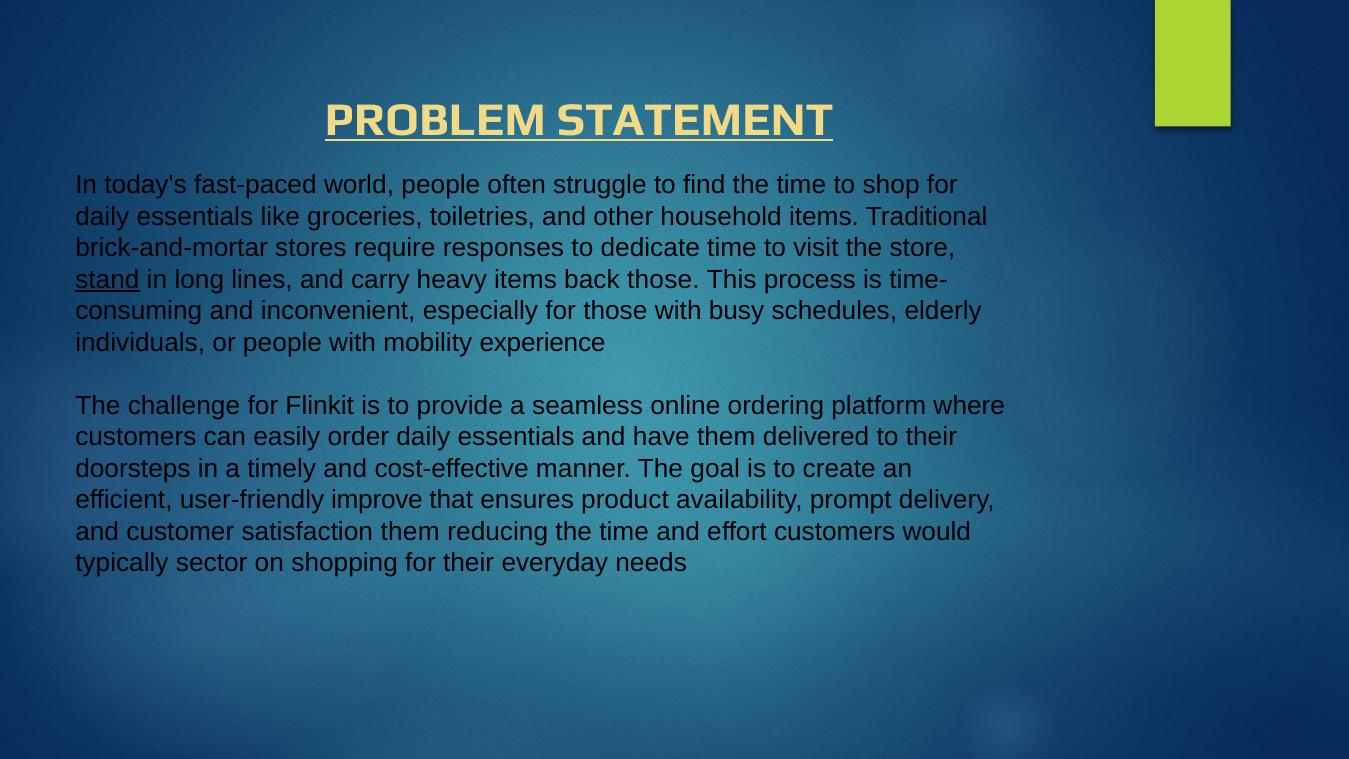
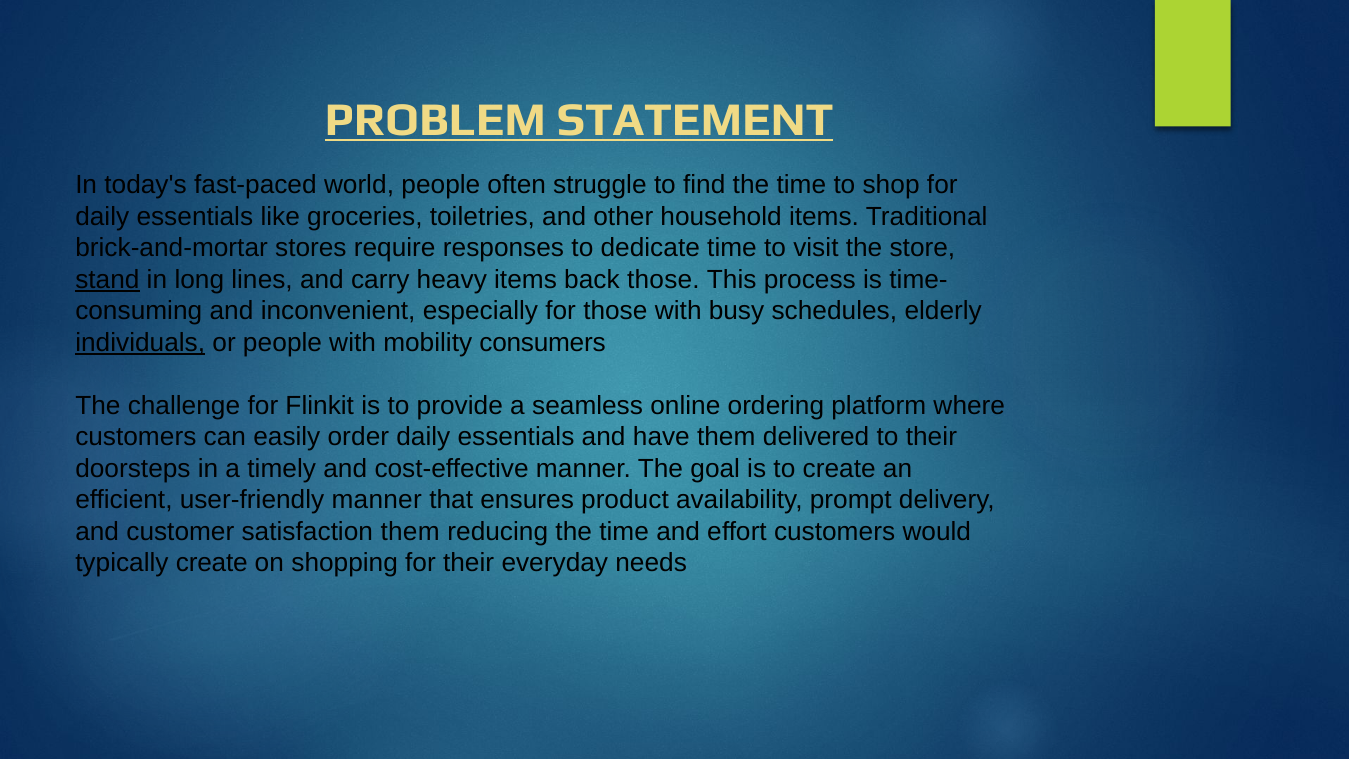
individuals underline: none -> present
experience: experience -> consumers
user-friendly improve: improve -> manner
typically sector: sector -> create
